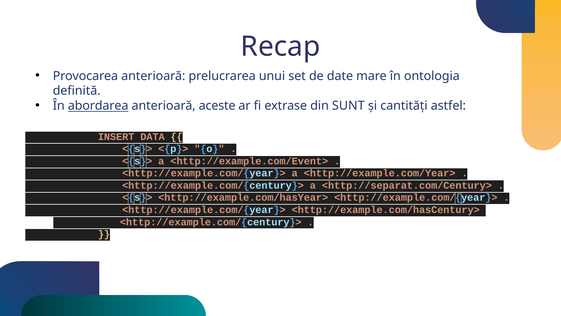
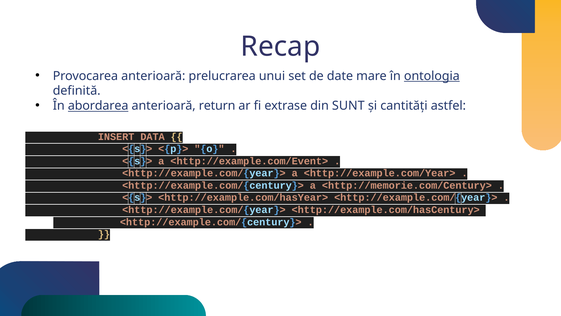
ontologia underline: none -> present
aceste: aceste -> return
<http://separat.com/Century>: <http://separat.com/Century> -> <http://memorie.com/Century>
